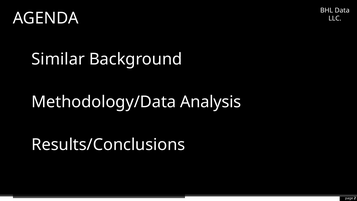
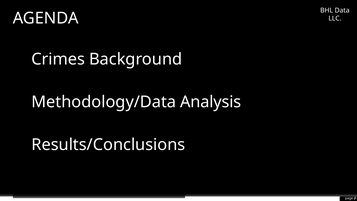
Similar: Similar -> Crimes
